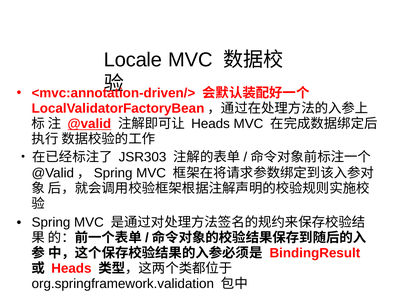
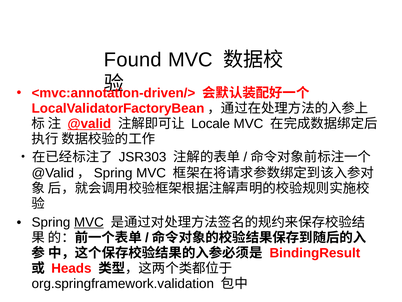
Locale: Locale -> Found
Heads at (211, 124): Heads -> Locale
MVC at (89, 222) underline: none -> present
